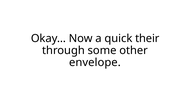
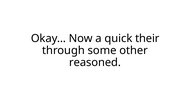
envelope: envelope -> reasoned
